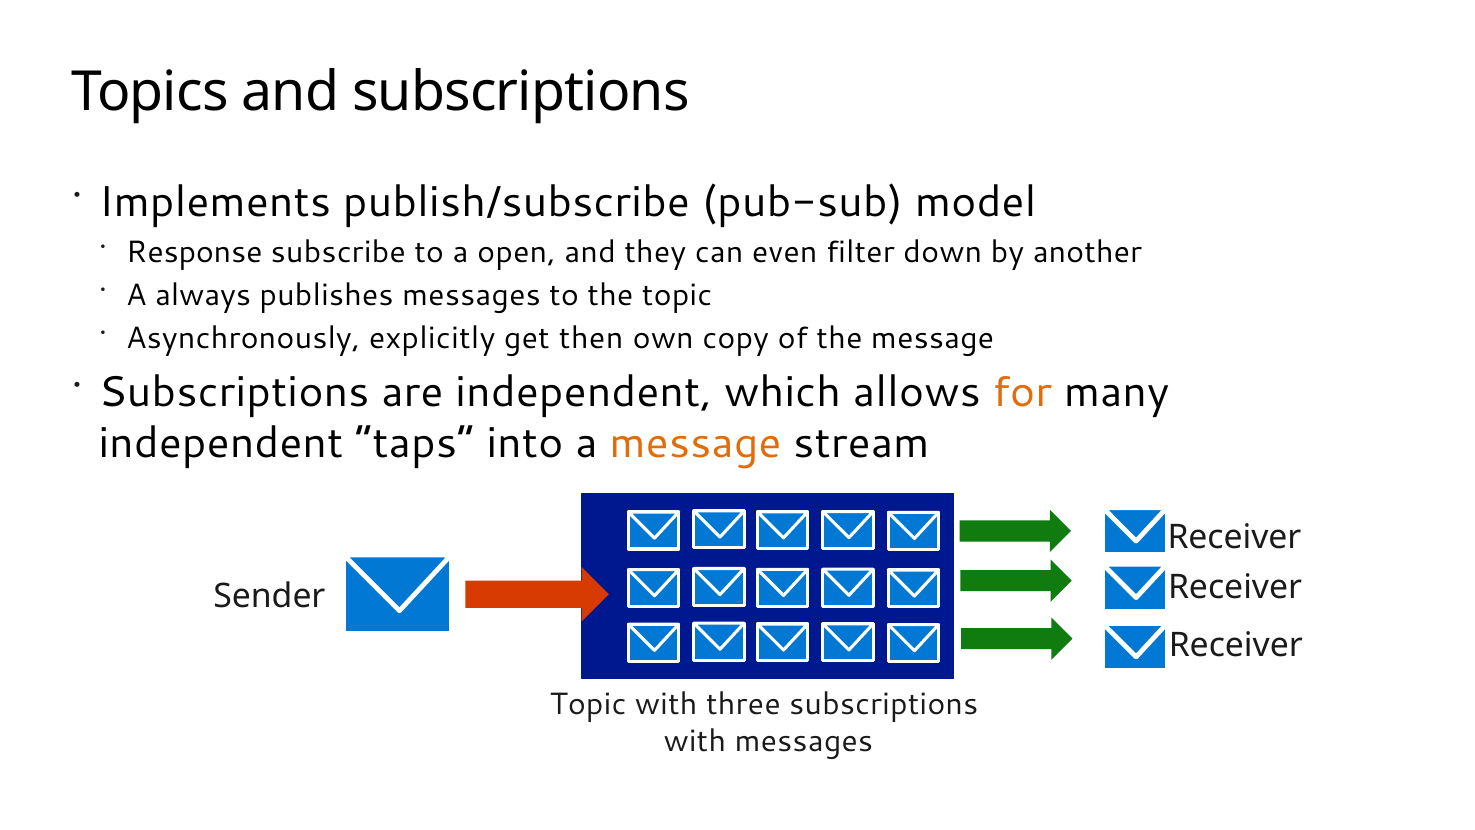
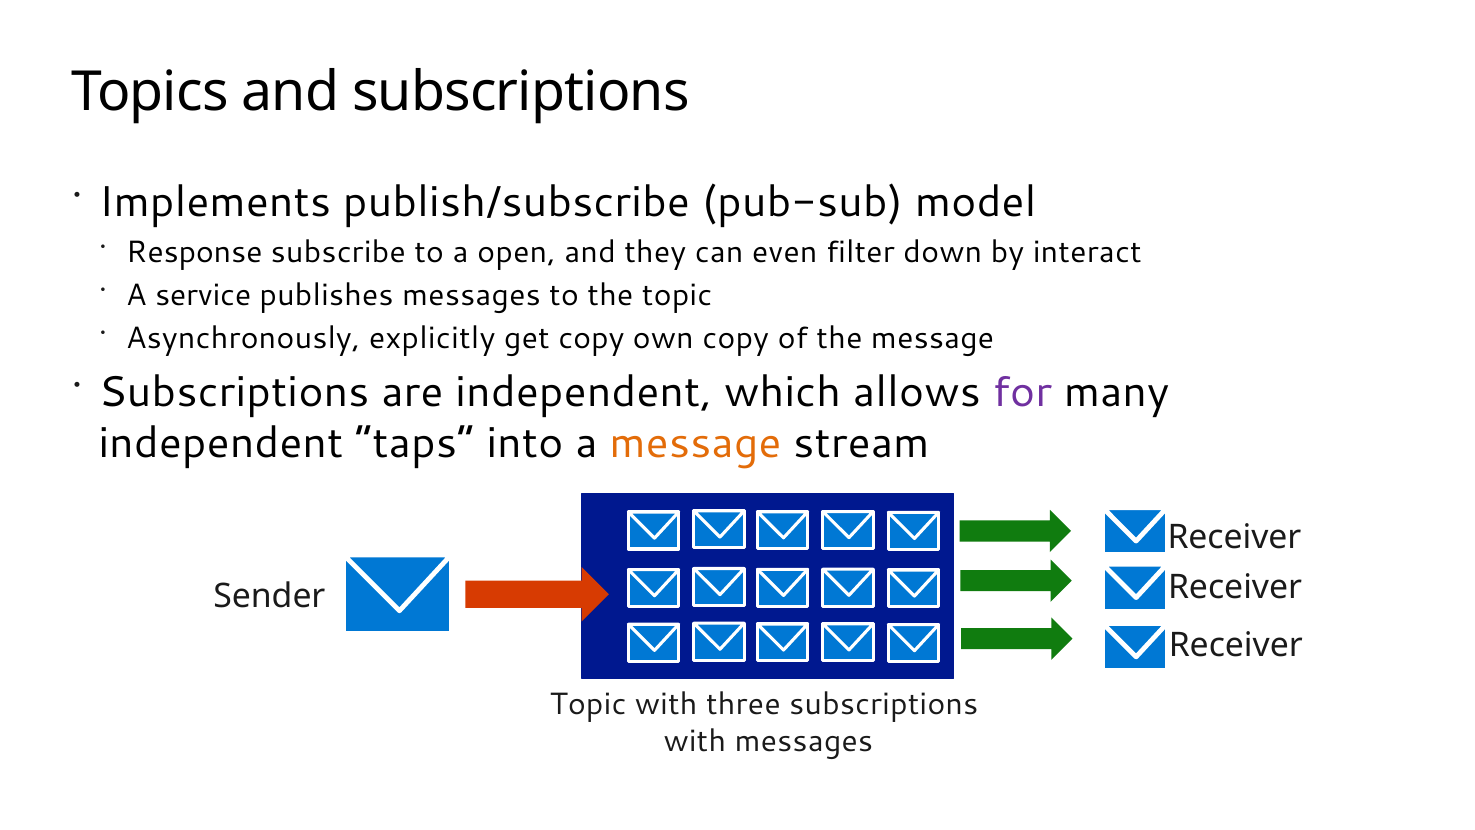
another: another -> interact
always: always -> service
get then: then -> copy
for colour: orange -> purple
